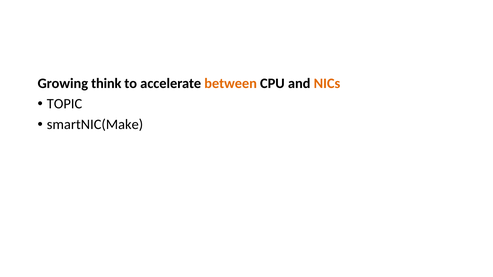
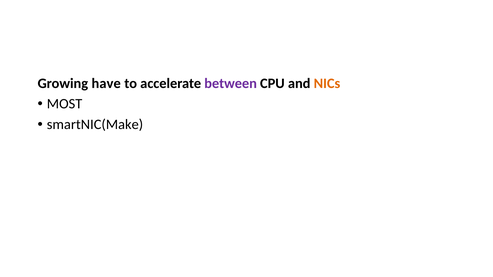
think: think -> have
between colour: orange -> purple
TOPIC: TOPIC -> MOST
